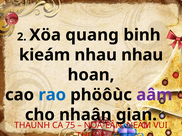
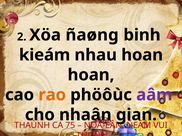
quang: quang -> ñaøng
nhau nhau: nhau -> hoan
rao colour: blue -> orange
